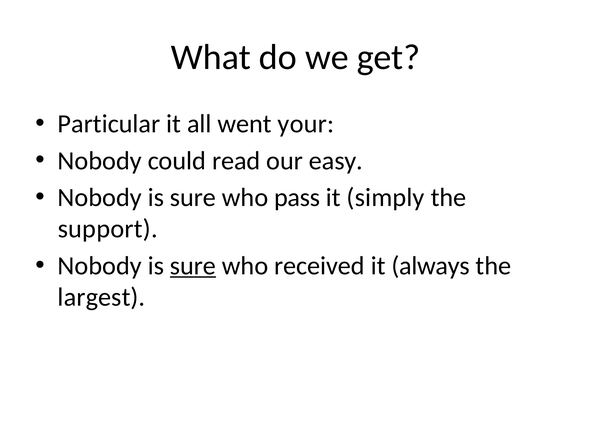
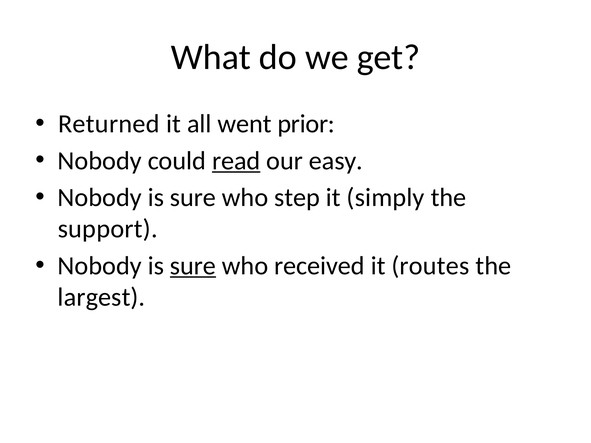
Particular: Particular -> Returned
your: your -> prior
read underline: none -> present
pass: pass -> step
always: always -> routes
